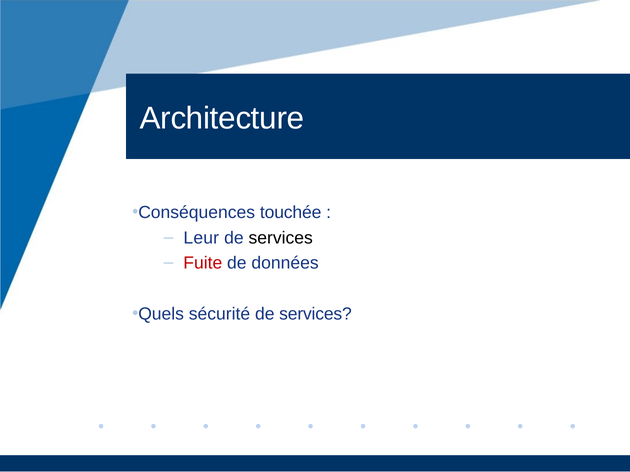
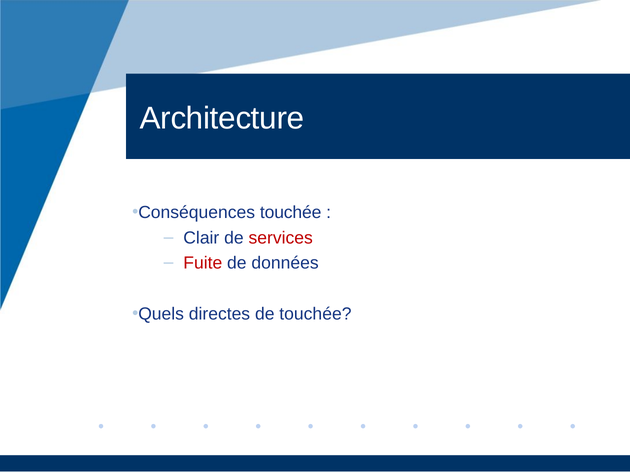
Leur: Leur -> Clair
services at (281, 238) colour: black -> red
sécurité: sécurité -> directes
services at (316, 314): services -> touchée
